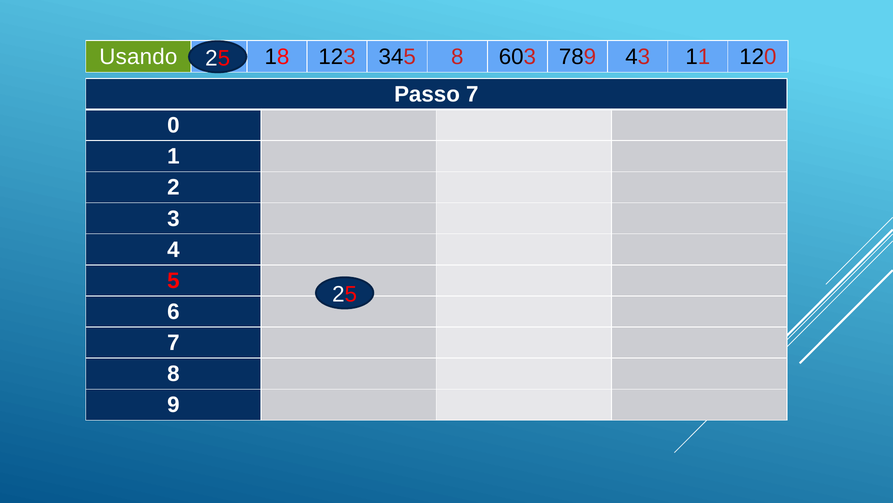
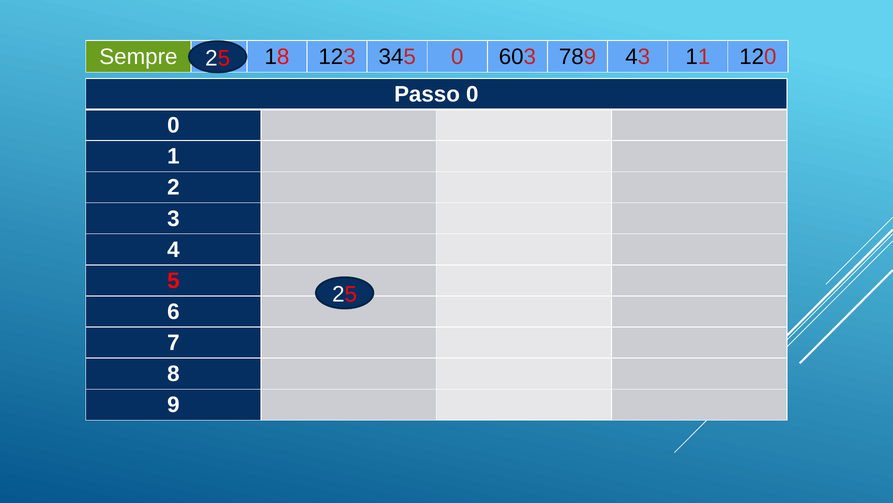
Usando: Usando -> Sempre
345 8: 8 -> 0
Passo 7: 7 -> 0
